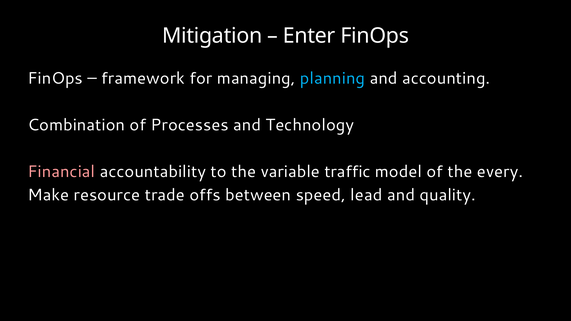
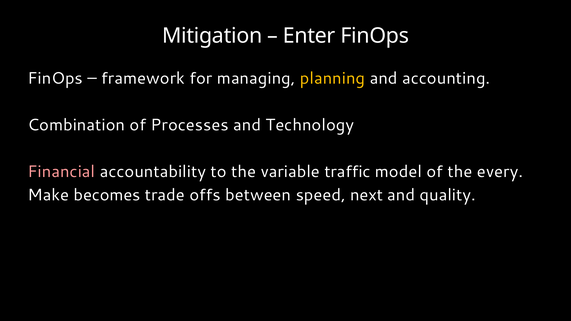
planning colour: light blue -> yellow
resource: resource -> becomes
lead: lead -> next
